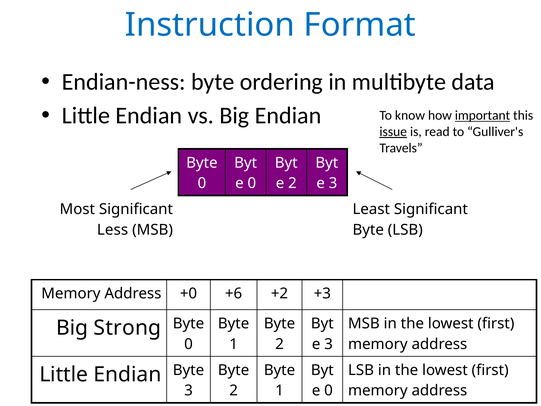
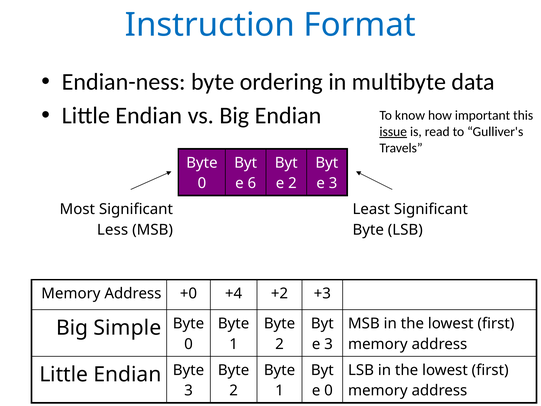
important underline: present -> none
0 at (252, 183): 0 -> 6
+6: +6 -> +4
Strong: Strong -> Simple
